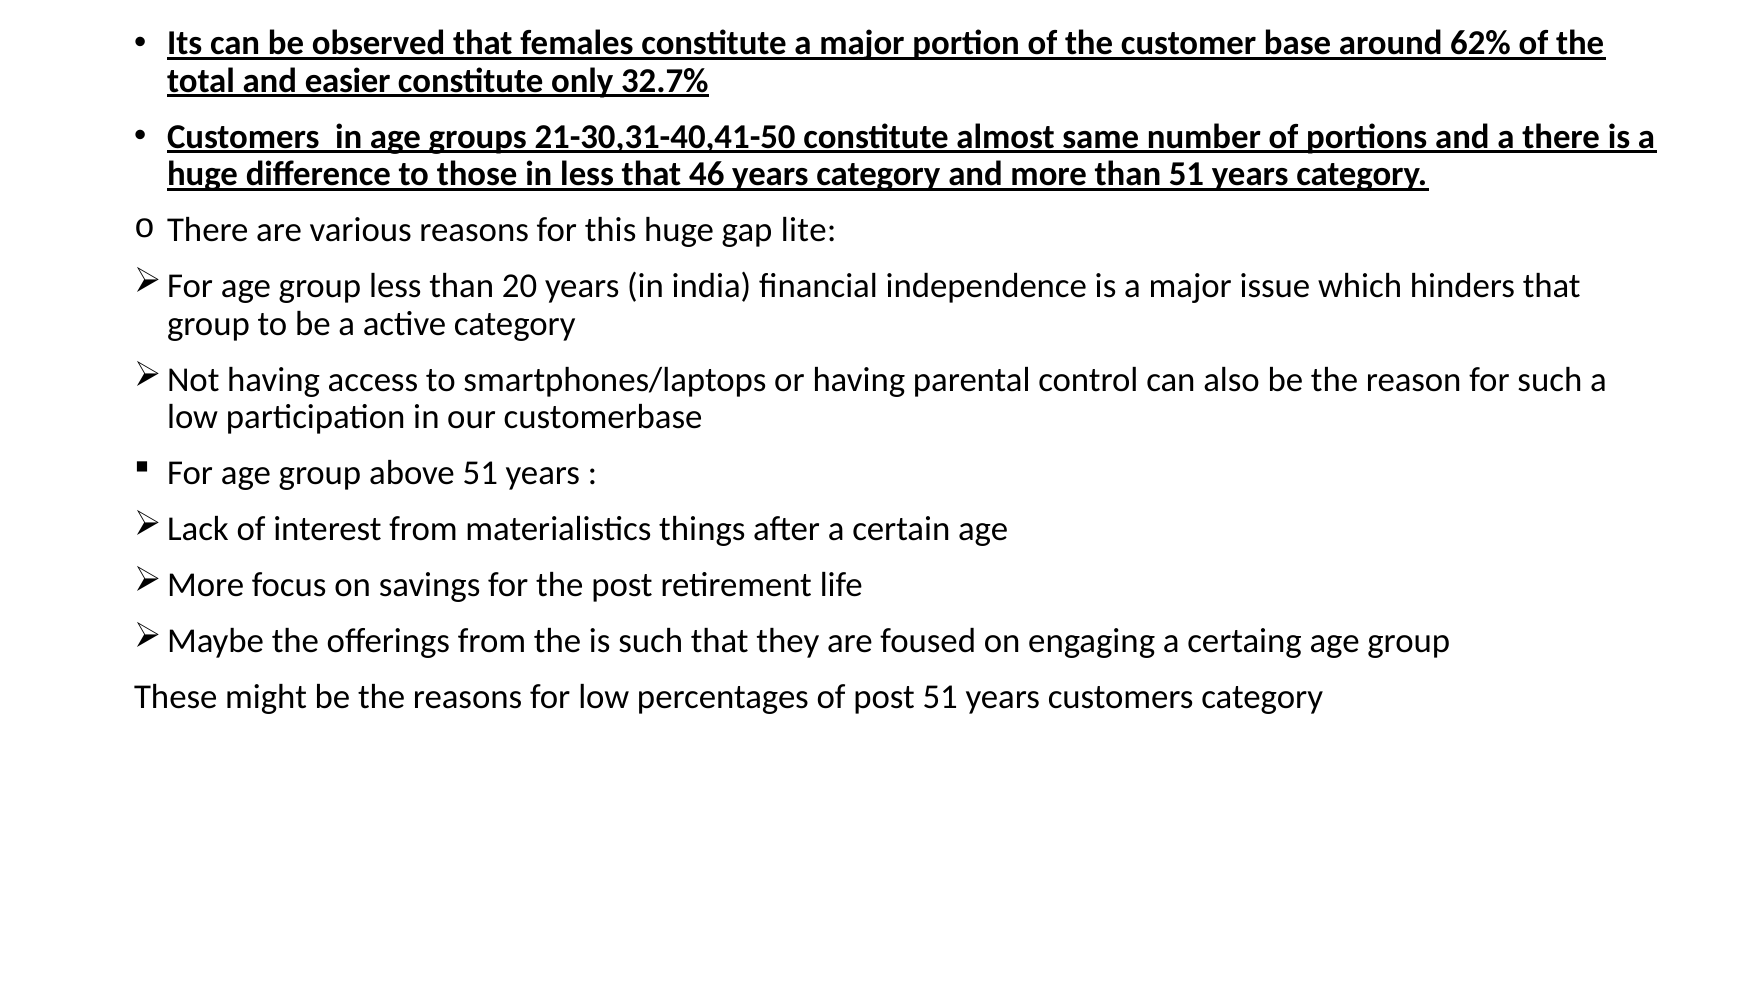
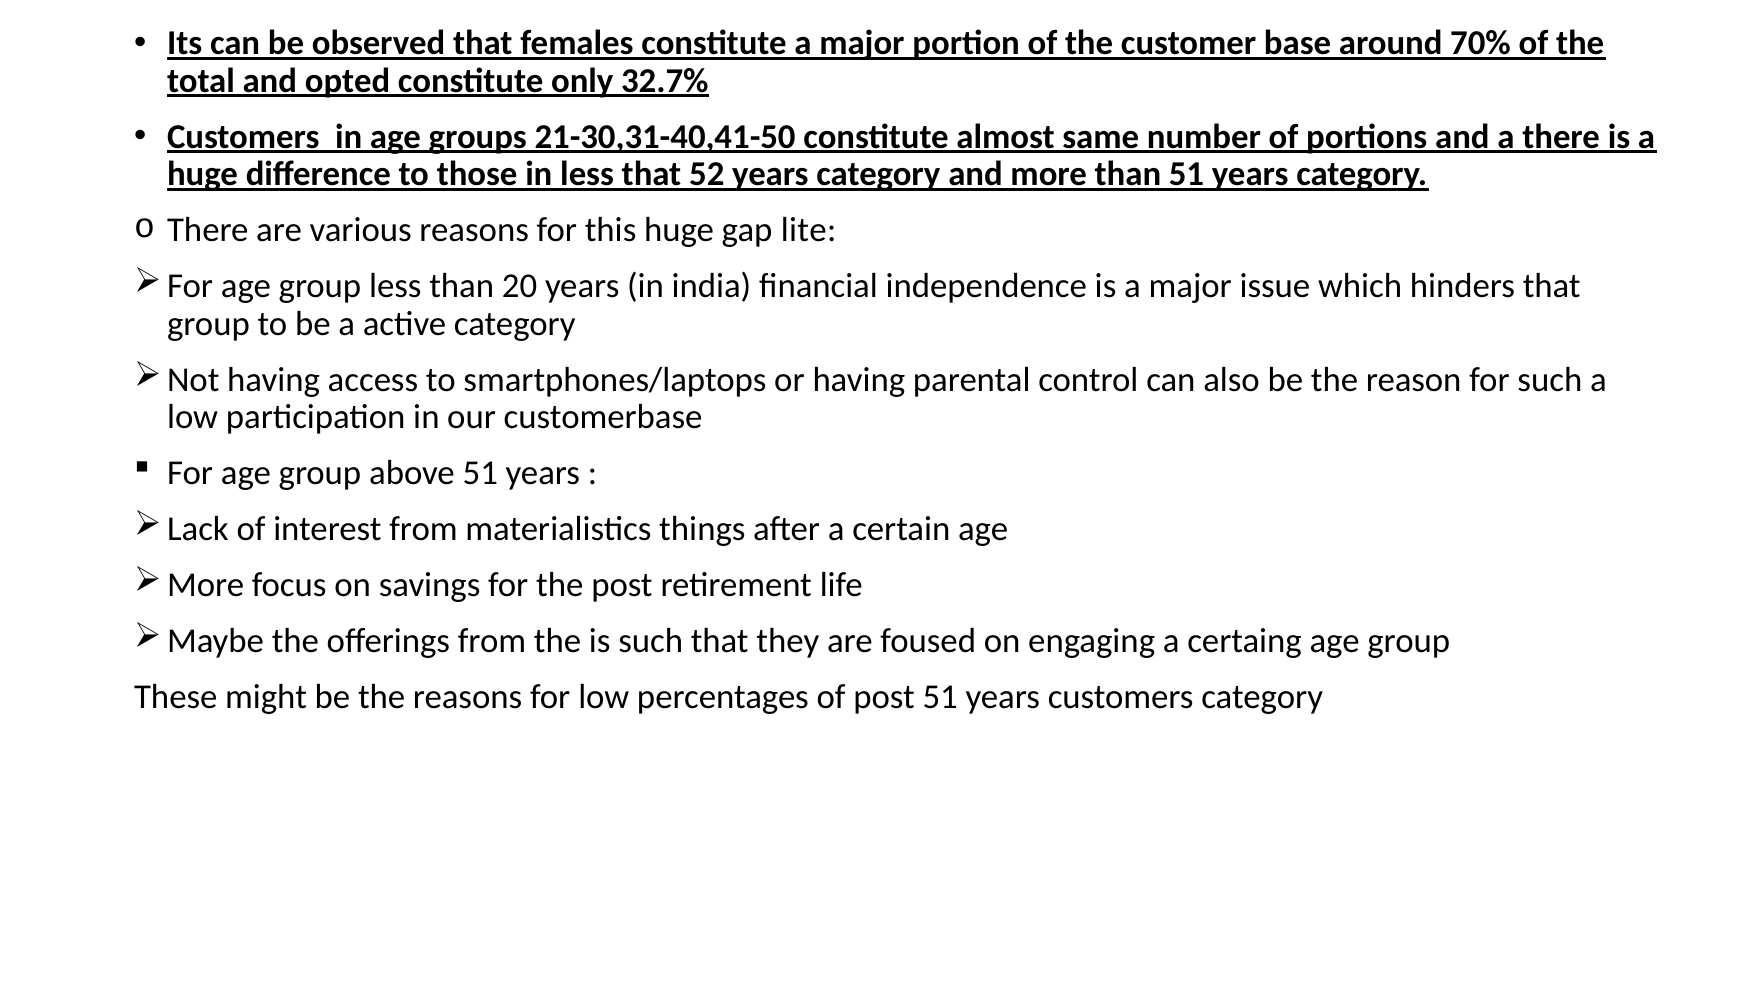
62%: 62% -> 70%
easier: easier -> opted
46: 46 -> 52
